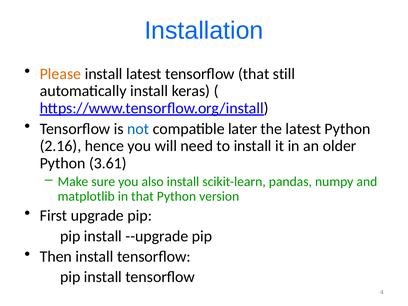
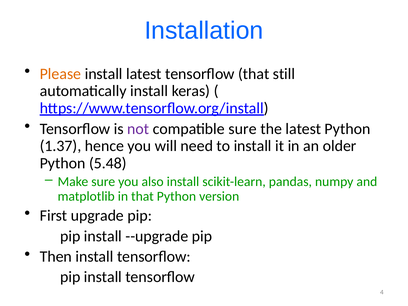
not colour: blue -> purple
compatible later: later -> sure
2.16: 2.16 -> 1.37
3.61: 3.61 -> 5.48
